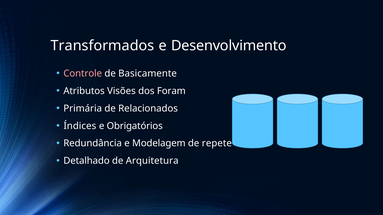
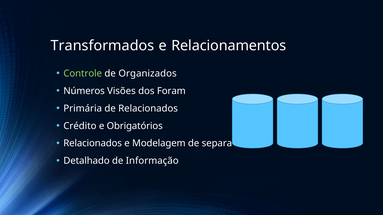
Desenvolvimento: Desenvolvimento -> Relacionamentos
Controle colour: pink -> light green
Basicamente: Basicamente -> Organizados
Atributos: Atributos -> Números
Índices: Índices -> Crédito
Redundância at (93, 144): Redundância -> Relacionados
repete: repete -> separa
Arquitetura: Arquitetura -> Informação
